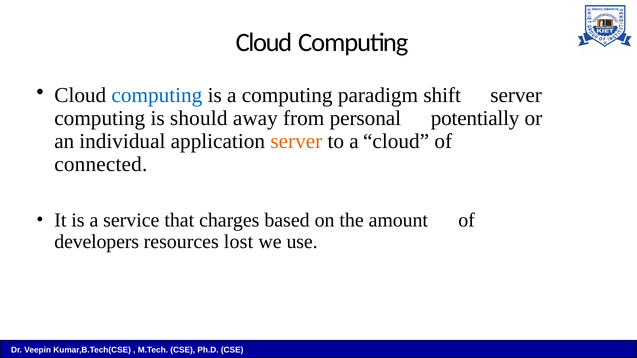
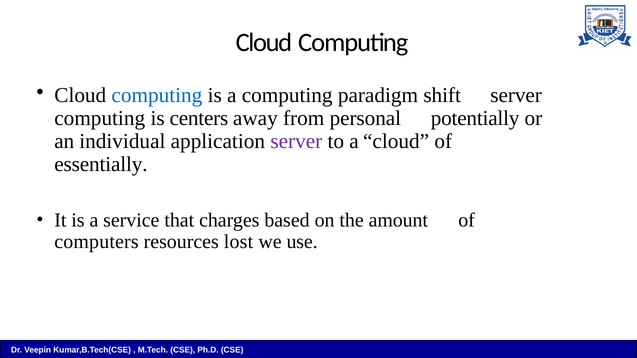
should: should -> centers
server at (296, 141) colour: orange -> purple
connected: connected -> essentially
developers: developers -> computers
